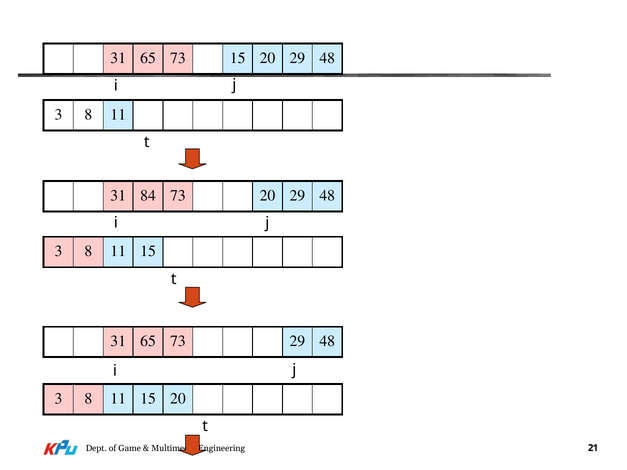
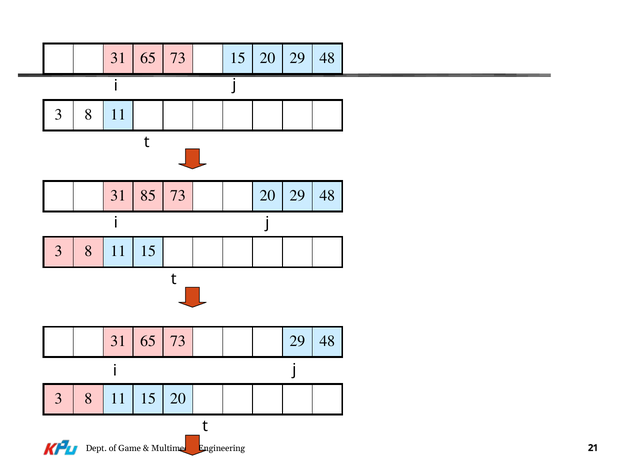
84: 84 -> 85
